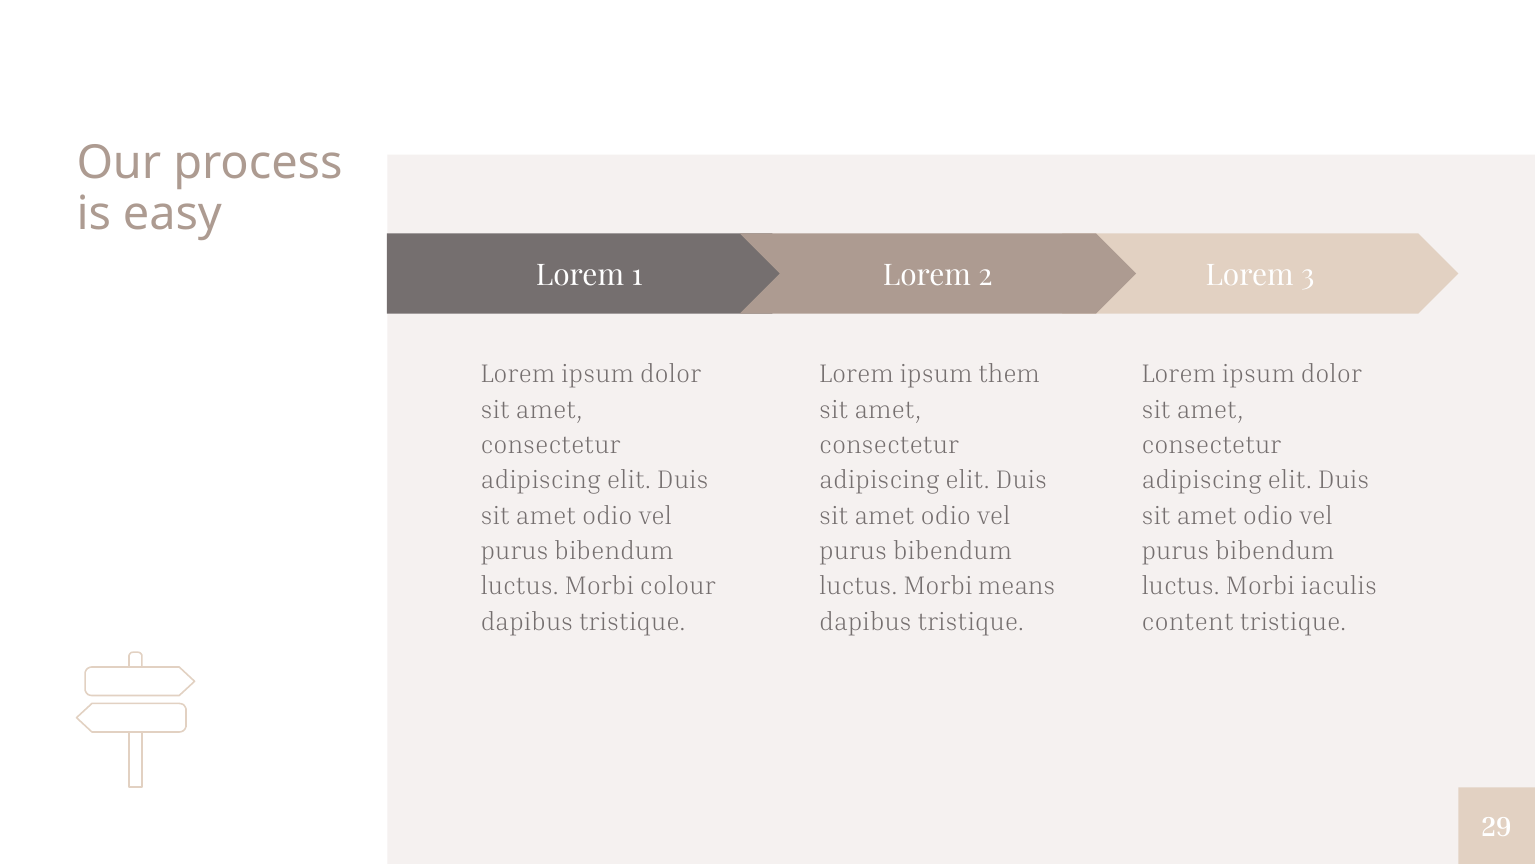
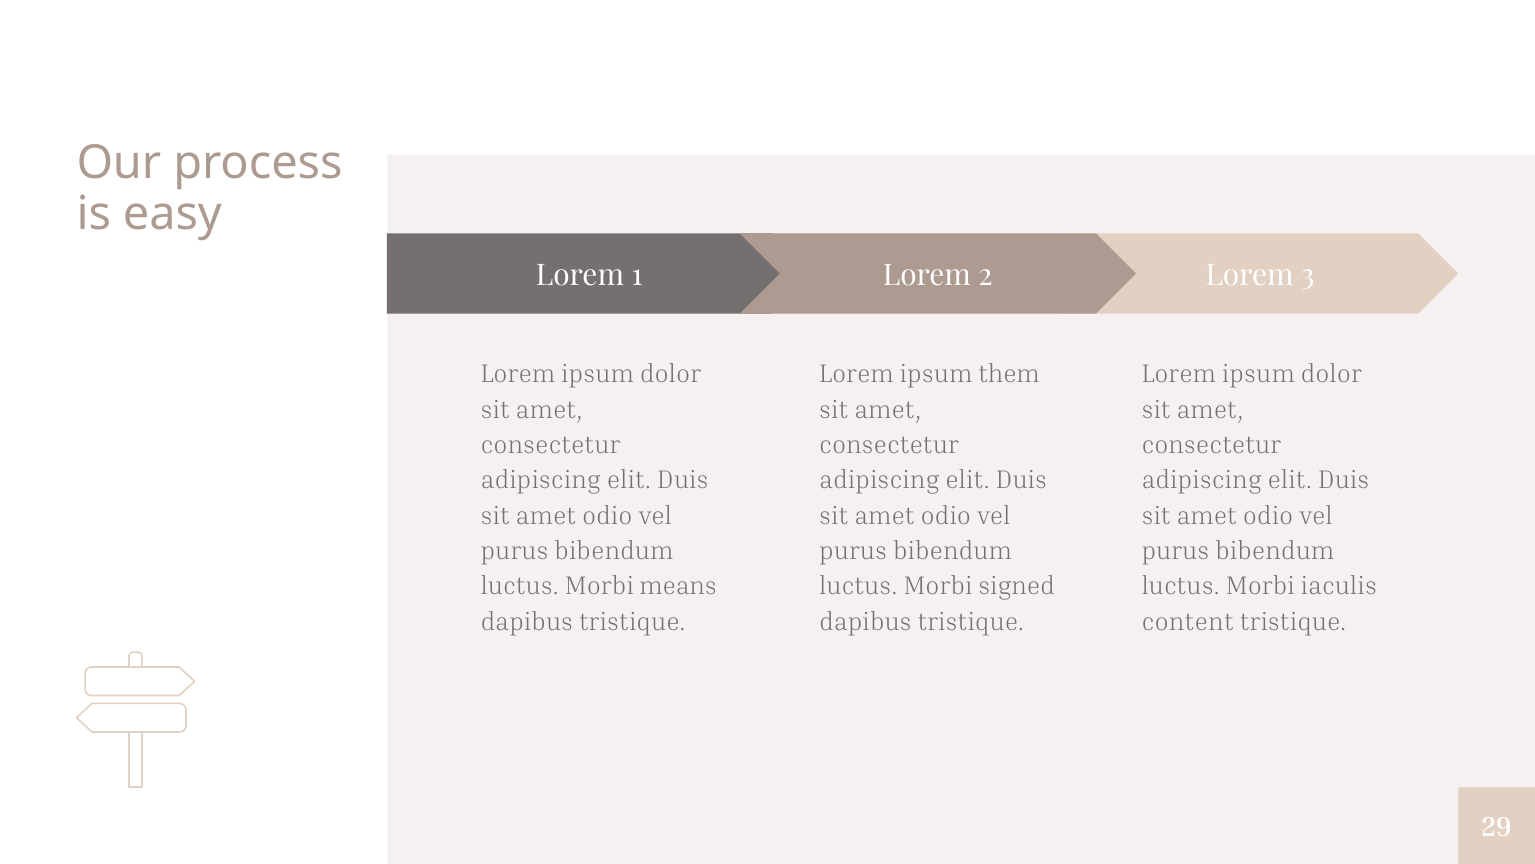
colour: colour -> means
means: means -> signed
